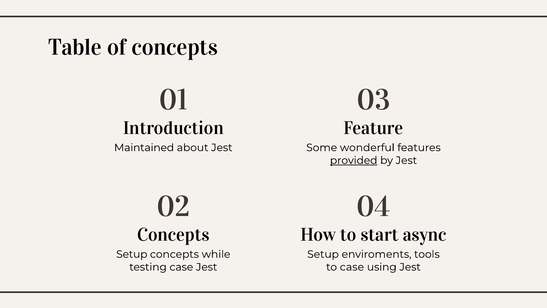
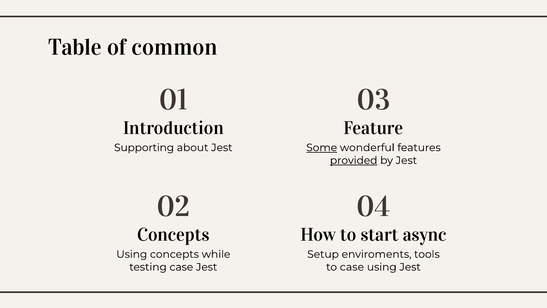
of concepts: concepts -> common
Maintained: Maintained -> Supporting
Some underline: none -> present
Setup at (132, 254): Setup -> Using
